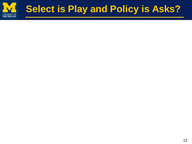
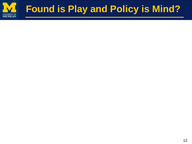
Select: Select -> Found
Asks: Asks -> Mind
